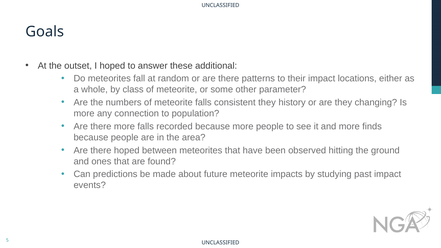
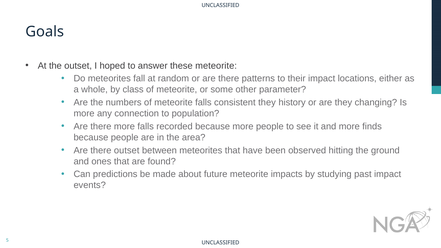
these additional: additional -> meteorite
there hoped: hoped -> outset
